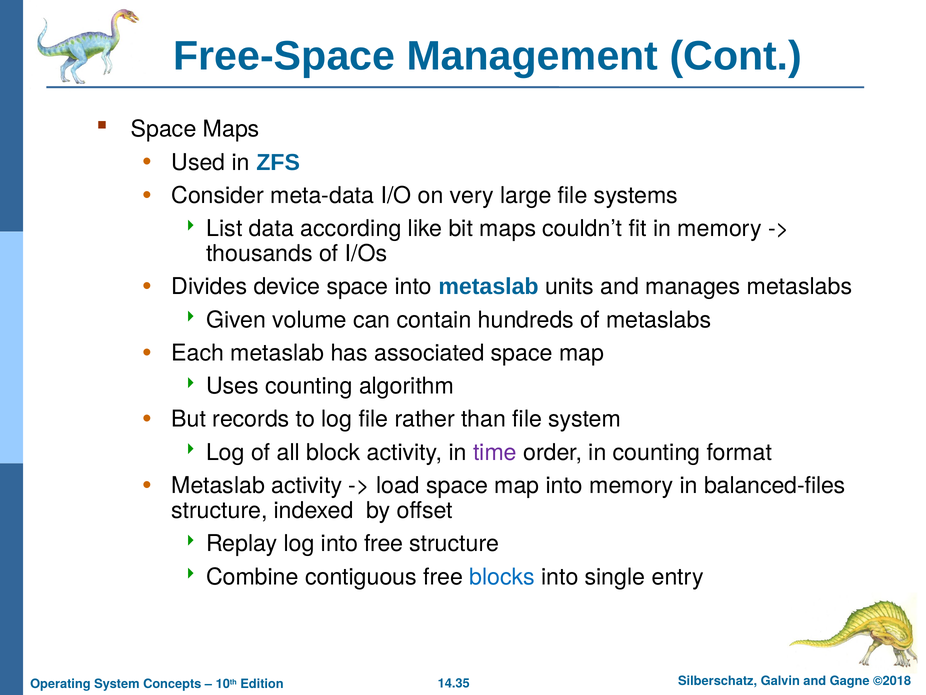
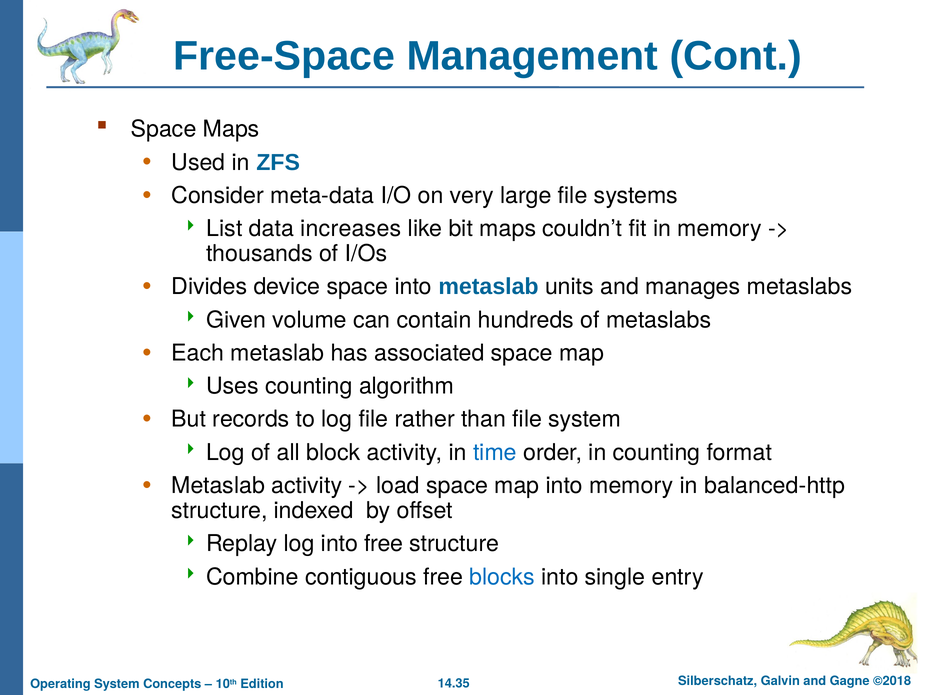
according: according -> increases
time colour: purple -> blue
balanced-files: balanced-files -> balanced-http
